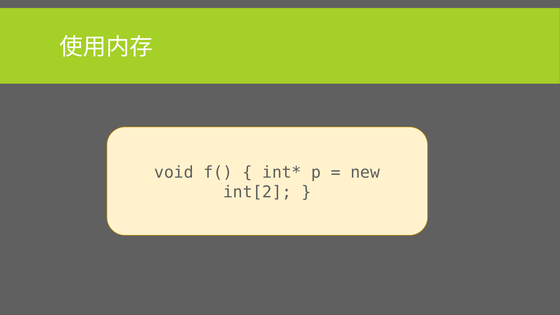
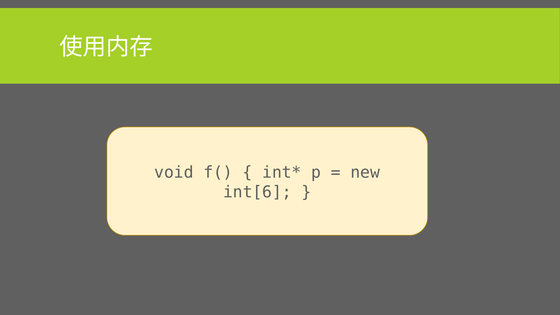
int[2: int[2 -> int[6
